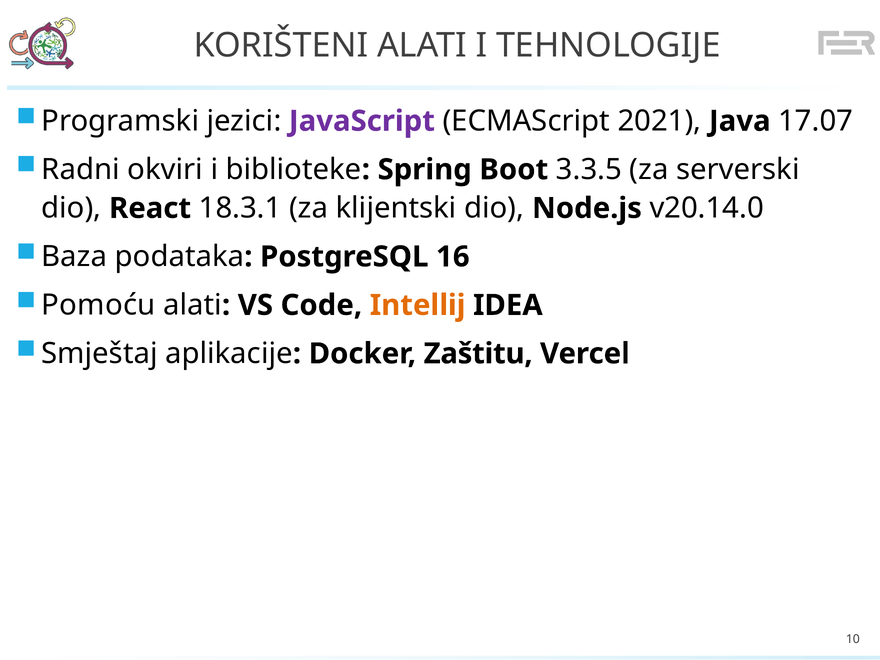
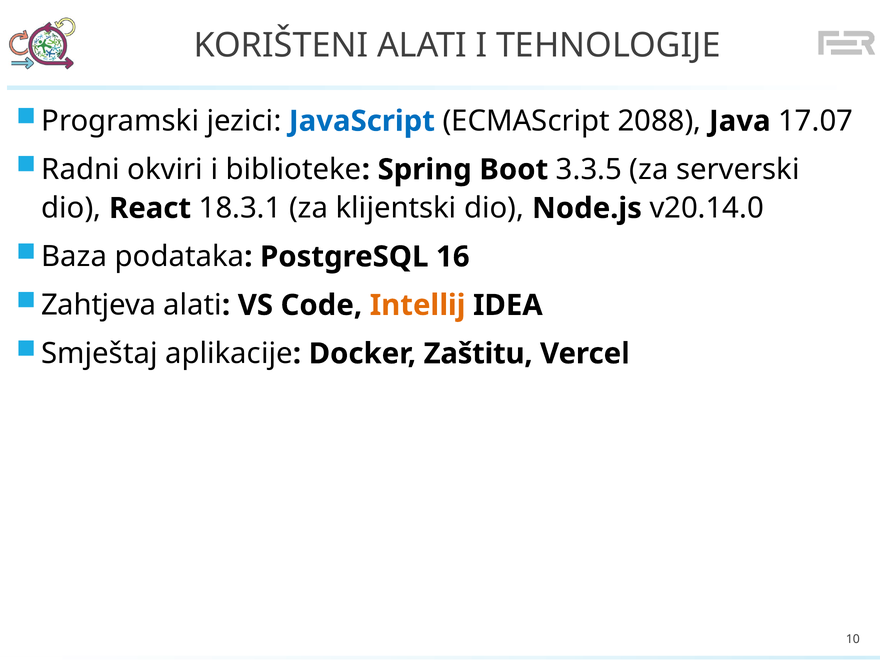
JavaScript colour: purple -> blue
2021: 2021 -> 2088
Pomoću: Pomoću -> Zahtjeva
